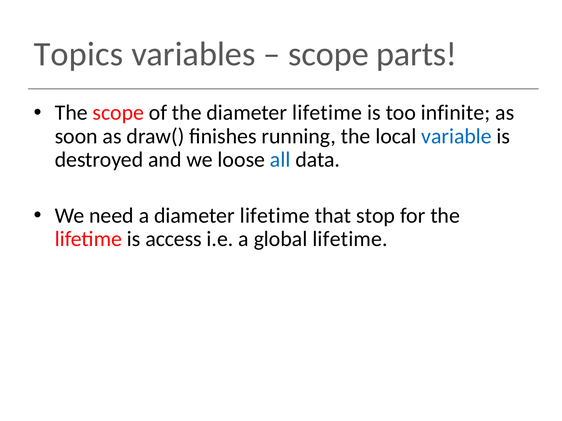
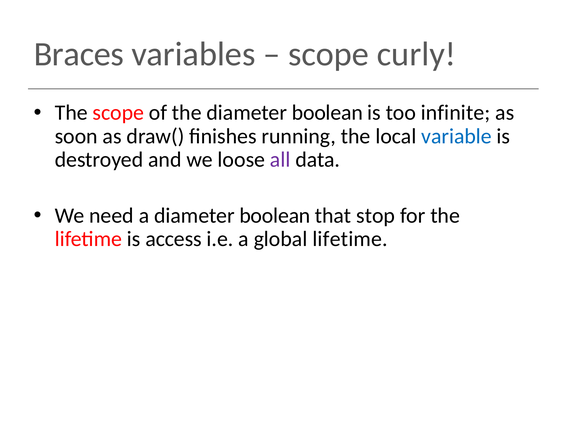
Topics: Topics -> Braces
parts: parts -> curly
the diameter lifetime: lifetime -> boolean
all colour: blue -> purple
a diameter lifetime: lifetime -> boolean
